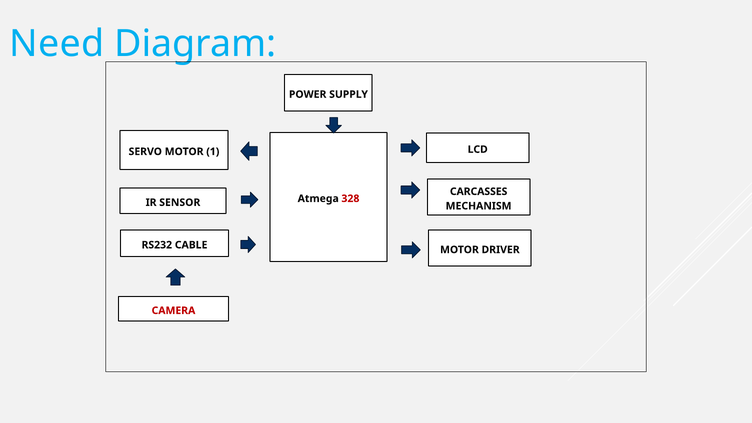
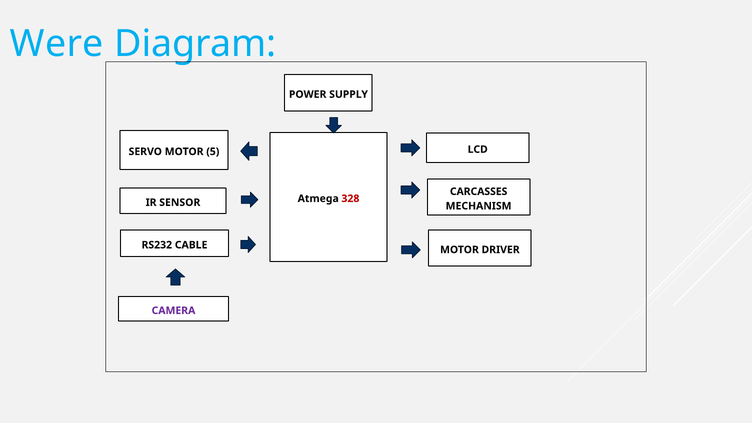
Need: Need -> Were
1: 1 -> 5
CAMERA colour: red -> purple
